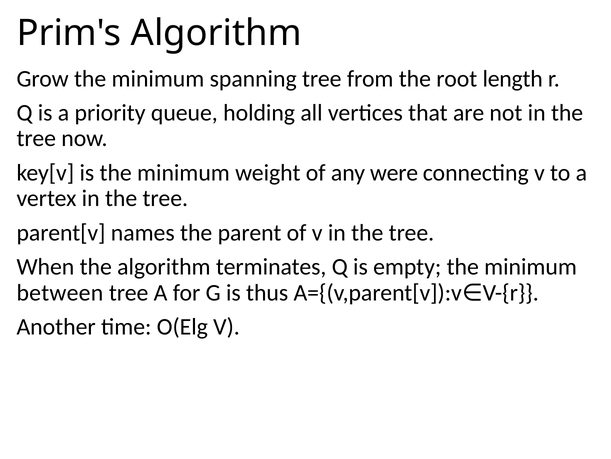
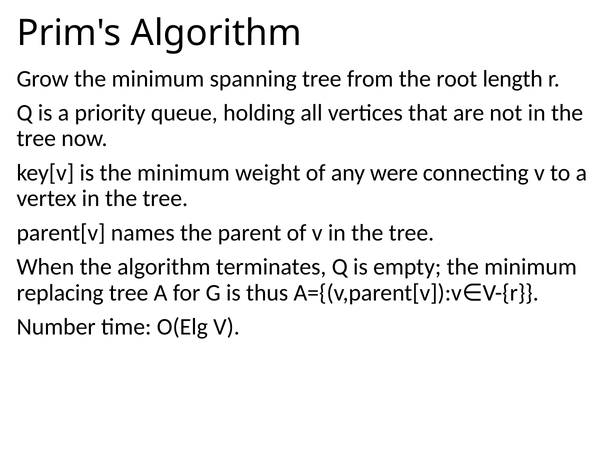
between: between -> replacing
Another: Another -> Number
